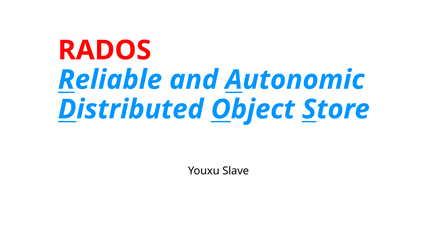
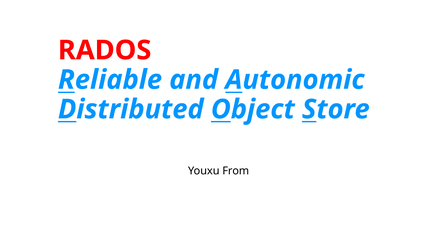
Slave: Slave -> From
